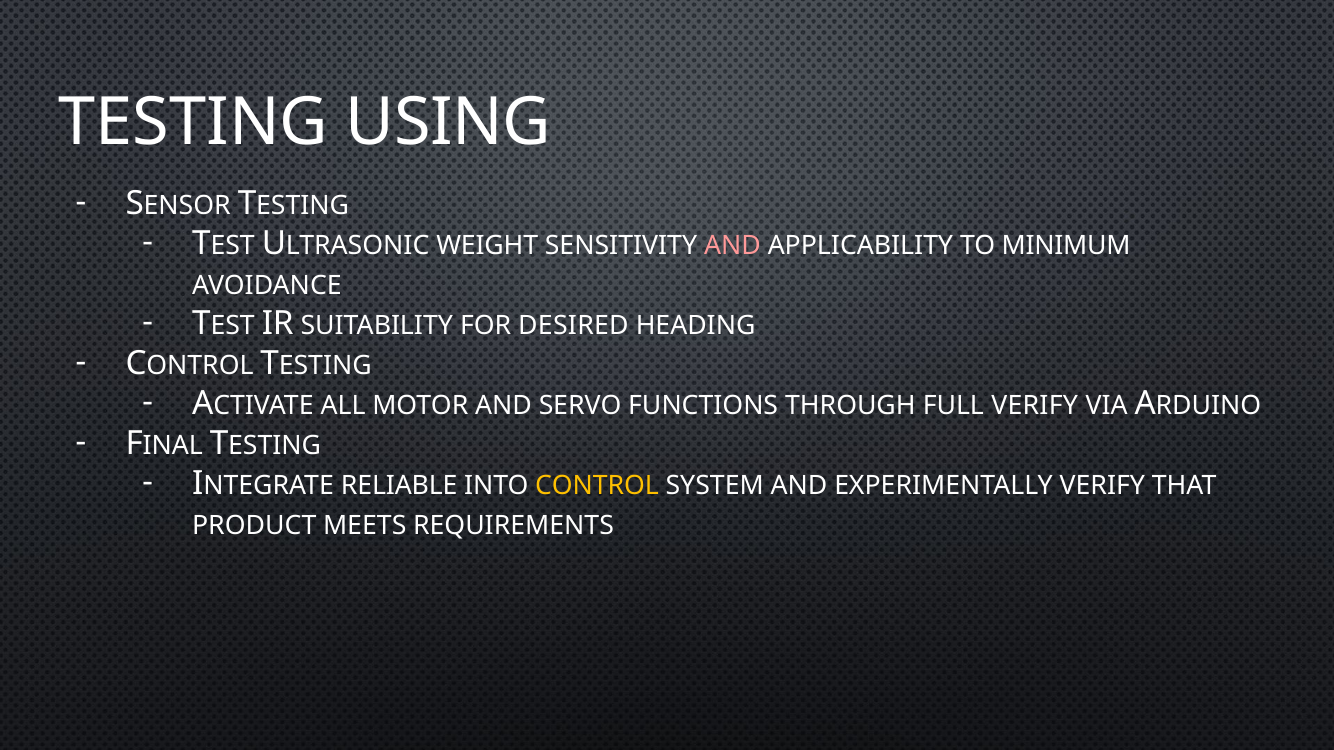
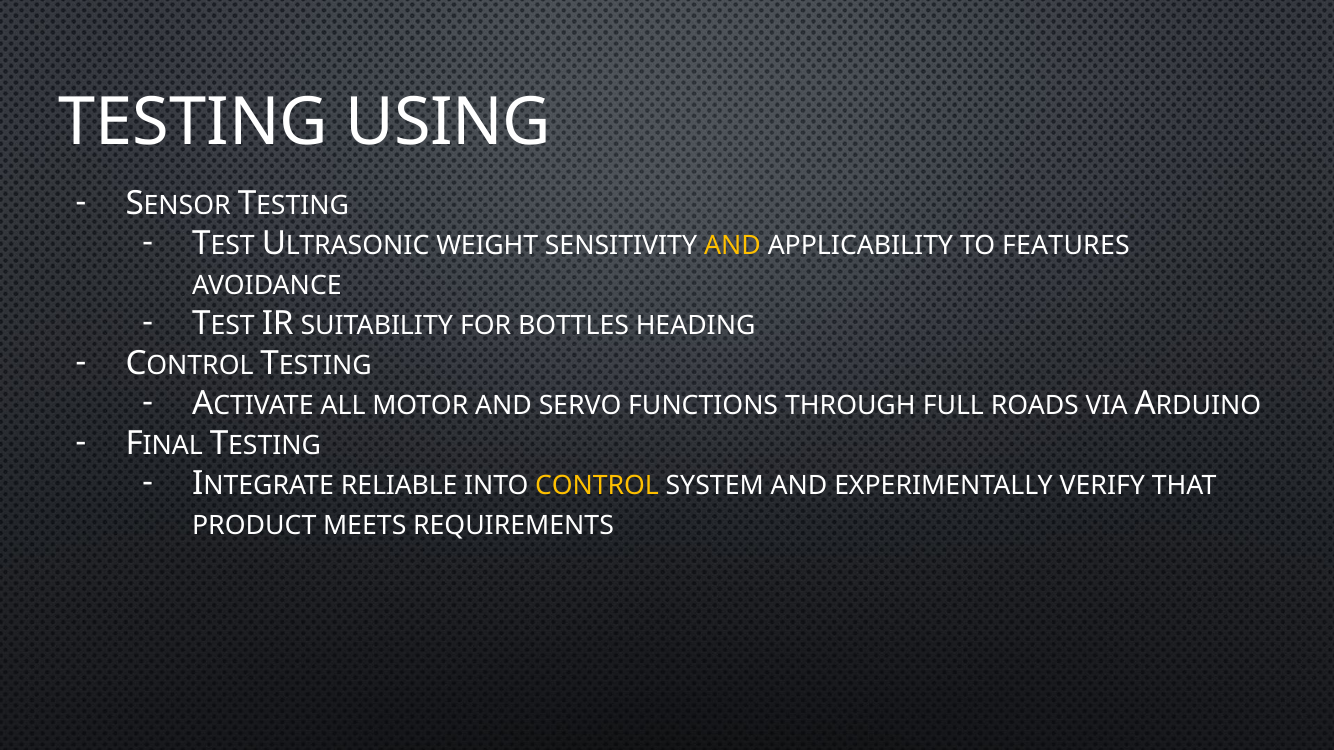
AND at (733, 246) colour: pink -> yellow
MINIMUM: MINIMUM -> FEATURES
DESIRED: DESIRED -> BOTTLES
FULL VERIFY: VERIFY -> ROADS
